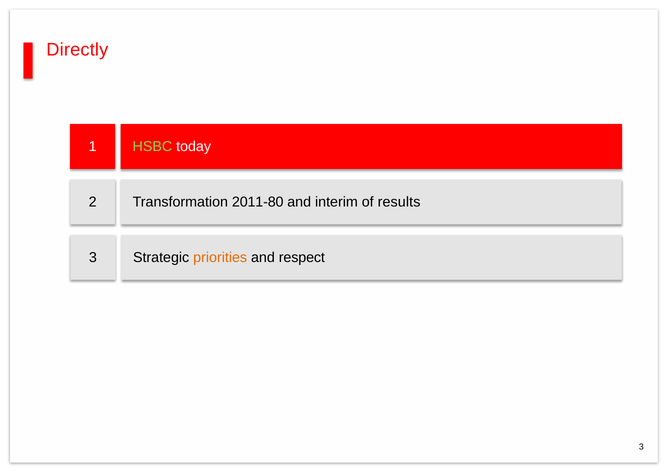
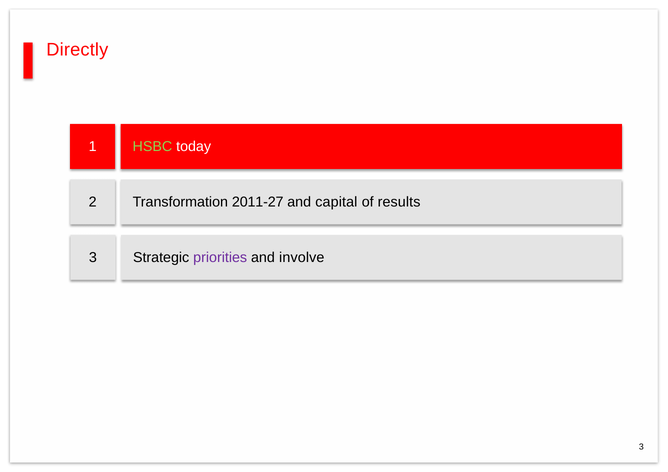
2011-80: 2011-80 -> 2011-27
interim: interim -> capital
priorities colour: orange -> purple
respect: respect -> involve
